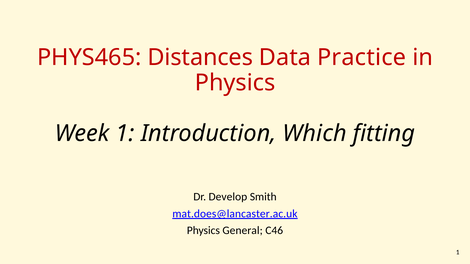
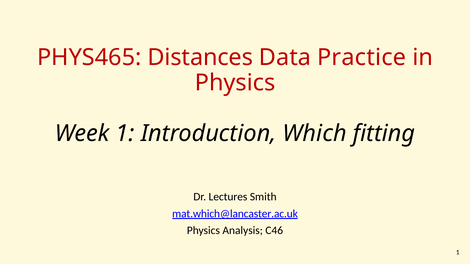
Develop: Develop -> Lectures
mat.does@lancaster.ac.uk: mat.does@lancaster.ac.uk -> mat.which@lancaster.ac.uk
General: General -> Analysis
